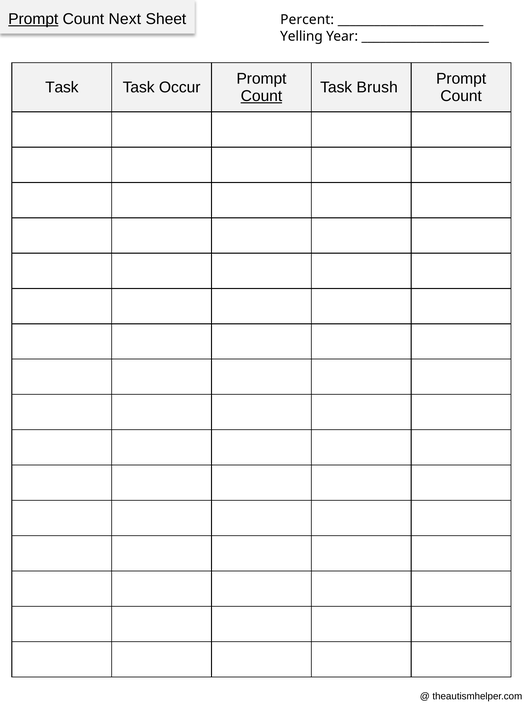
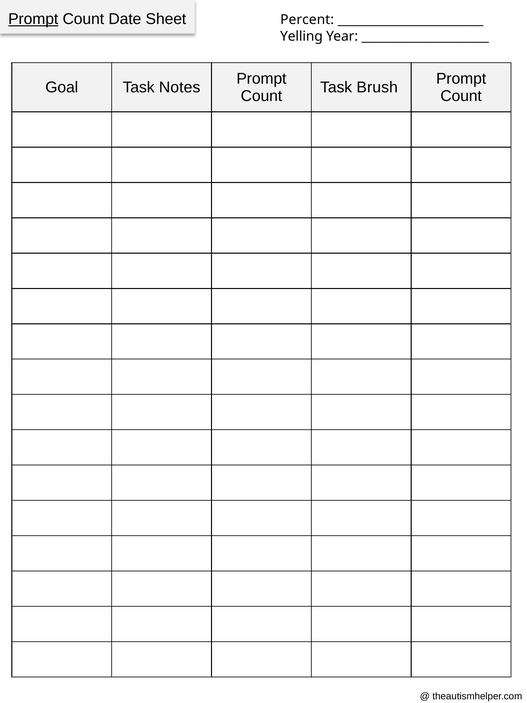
Next: Next -> Date
Task at (62, 87): Task -> Goal
Occur: Occur -> Notes
Count at (261, 96) underline: present -> none
